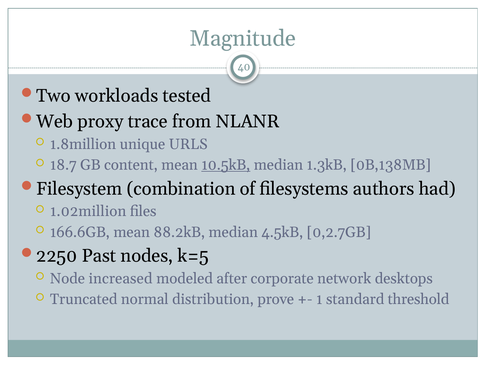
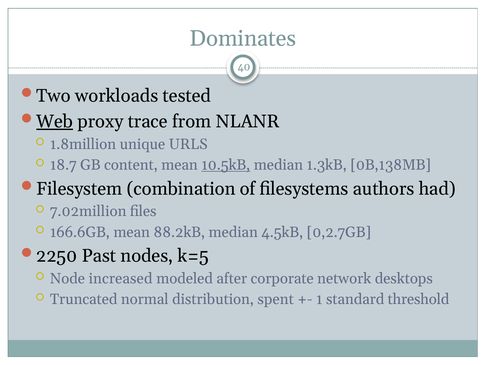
Magnitude: Magnitude -> Dominates
Web underline: none -> present
1.02million: 1.02million -> 7.02million
prove: prove -> spent
